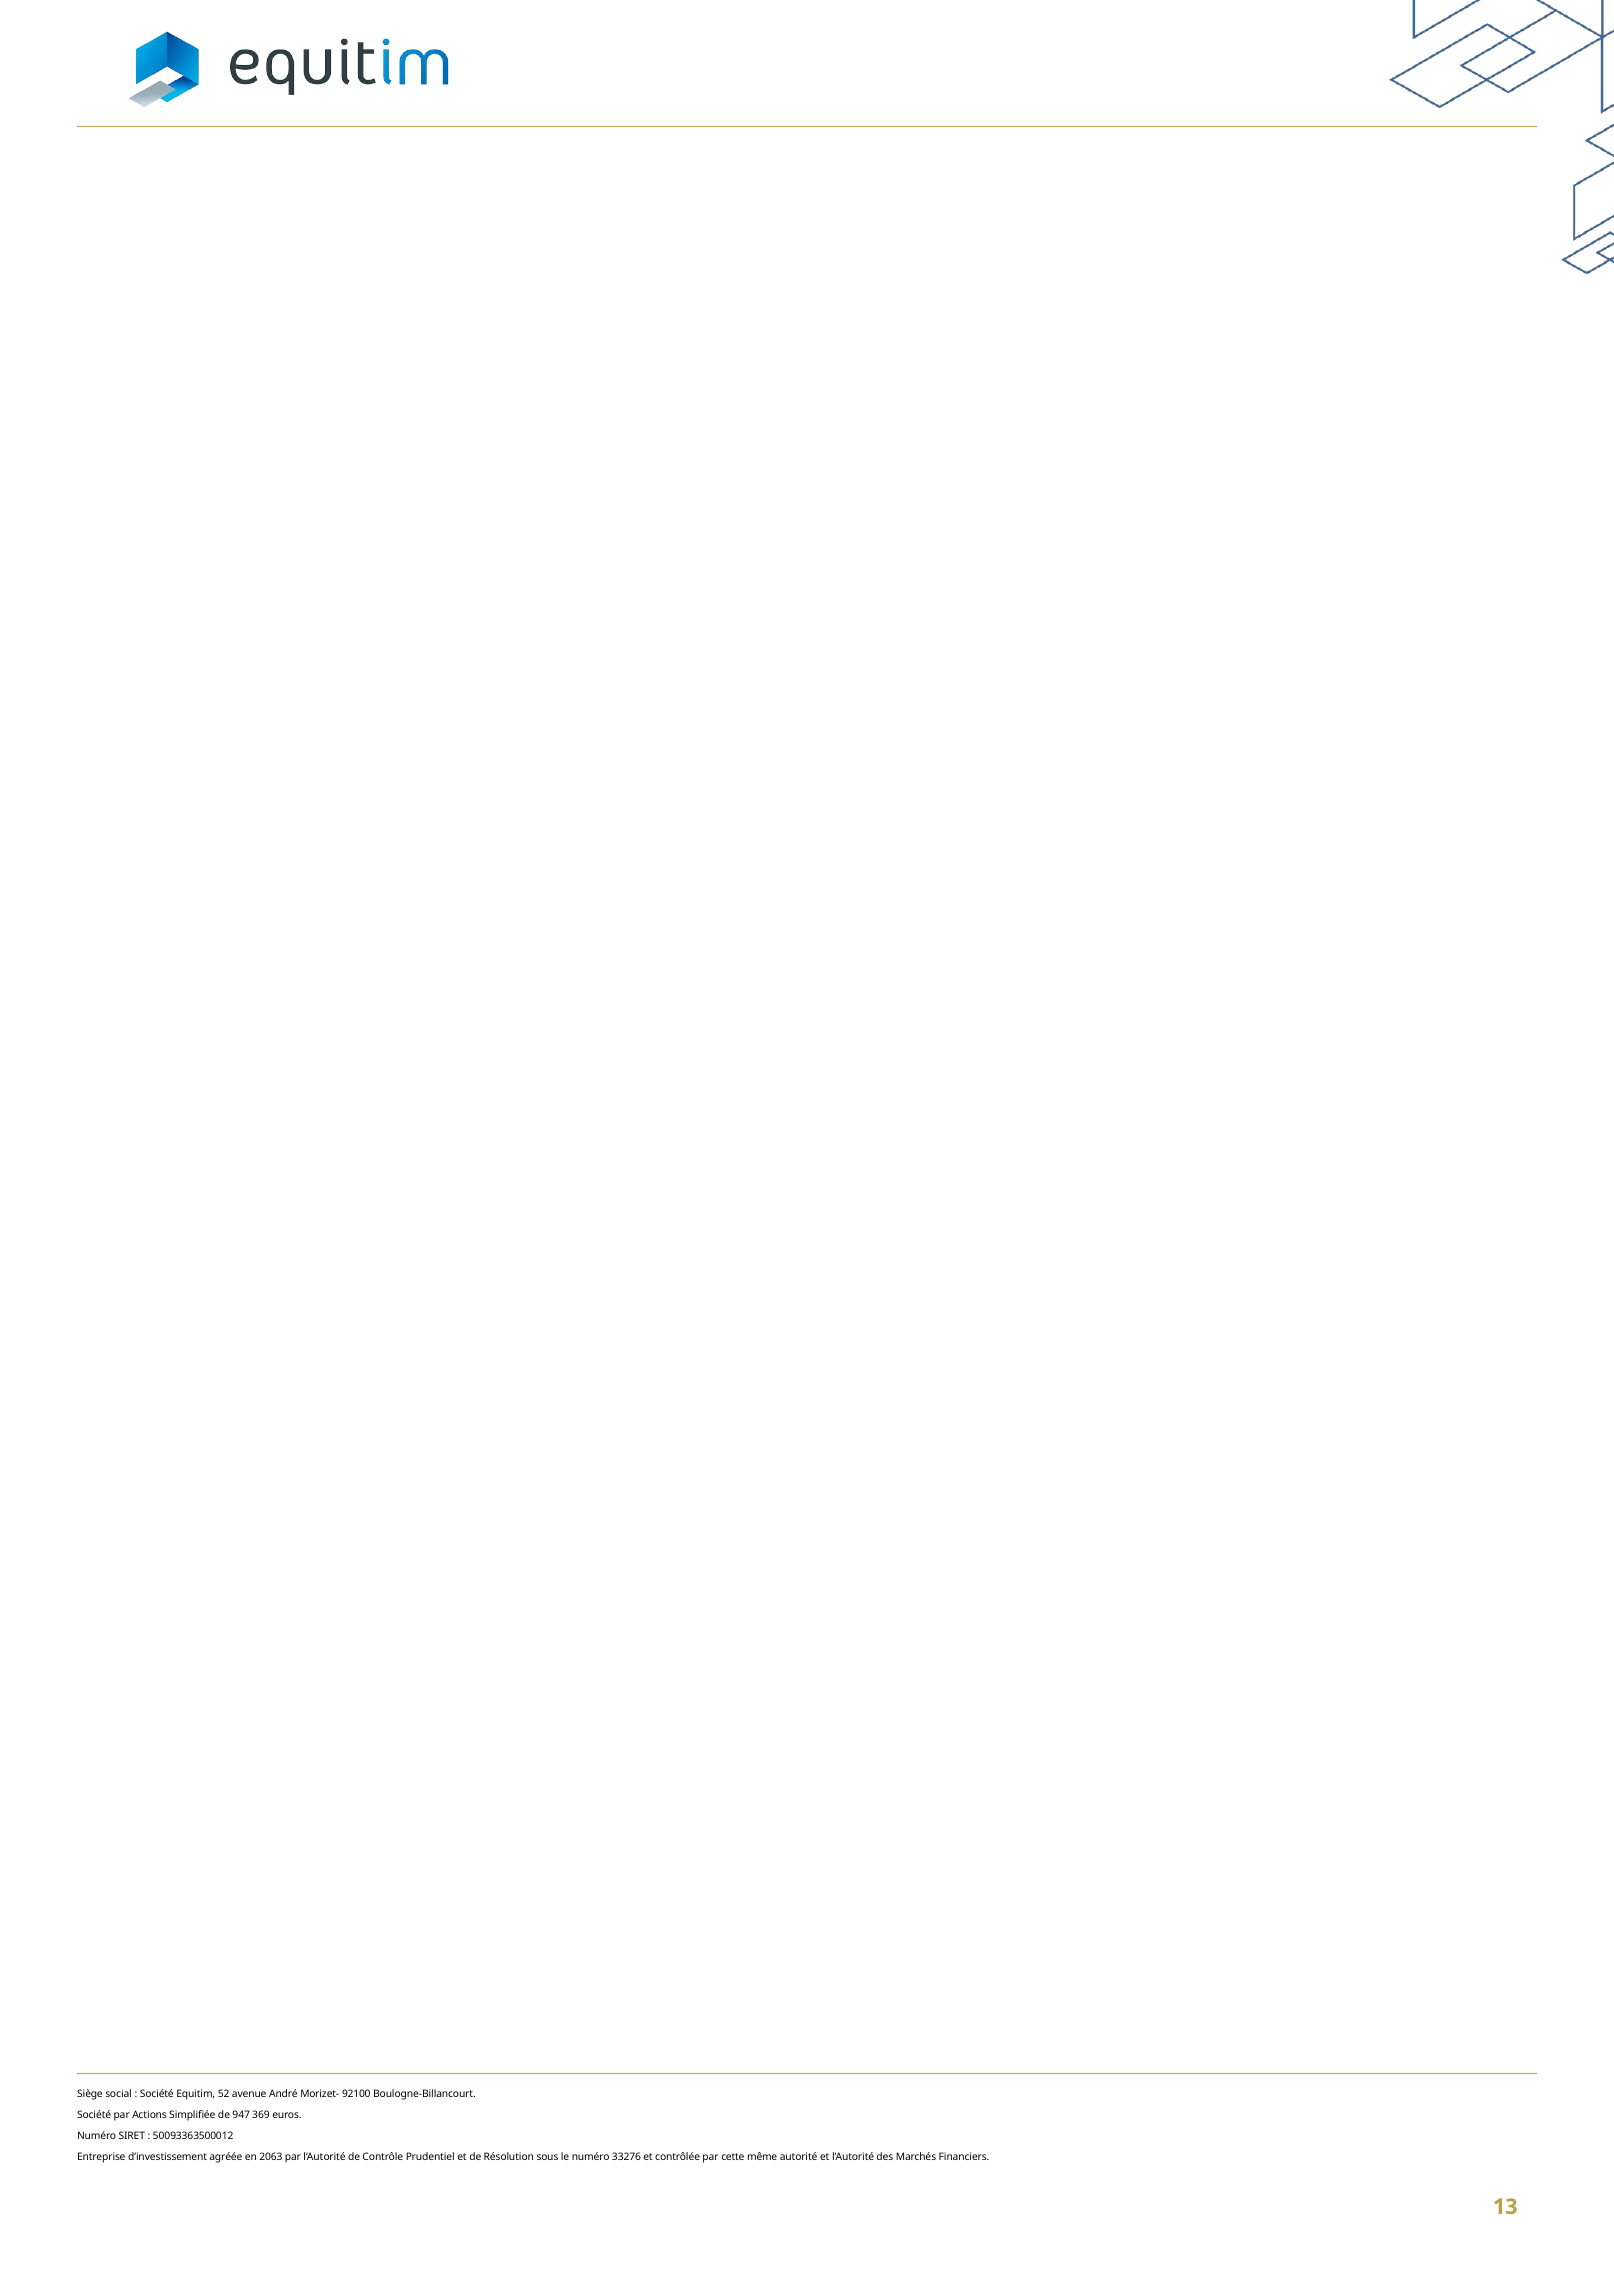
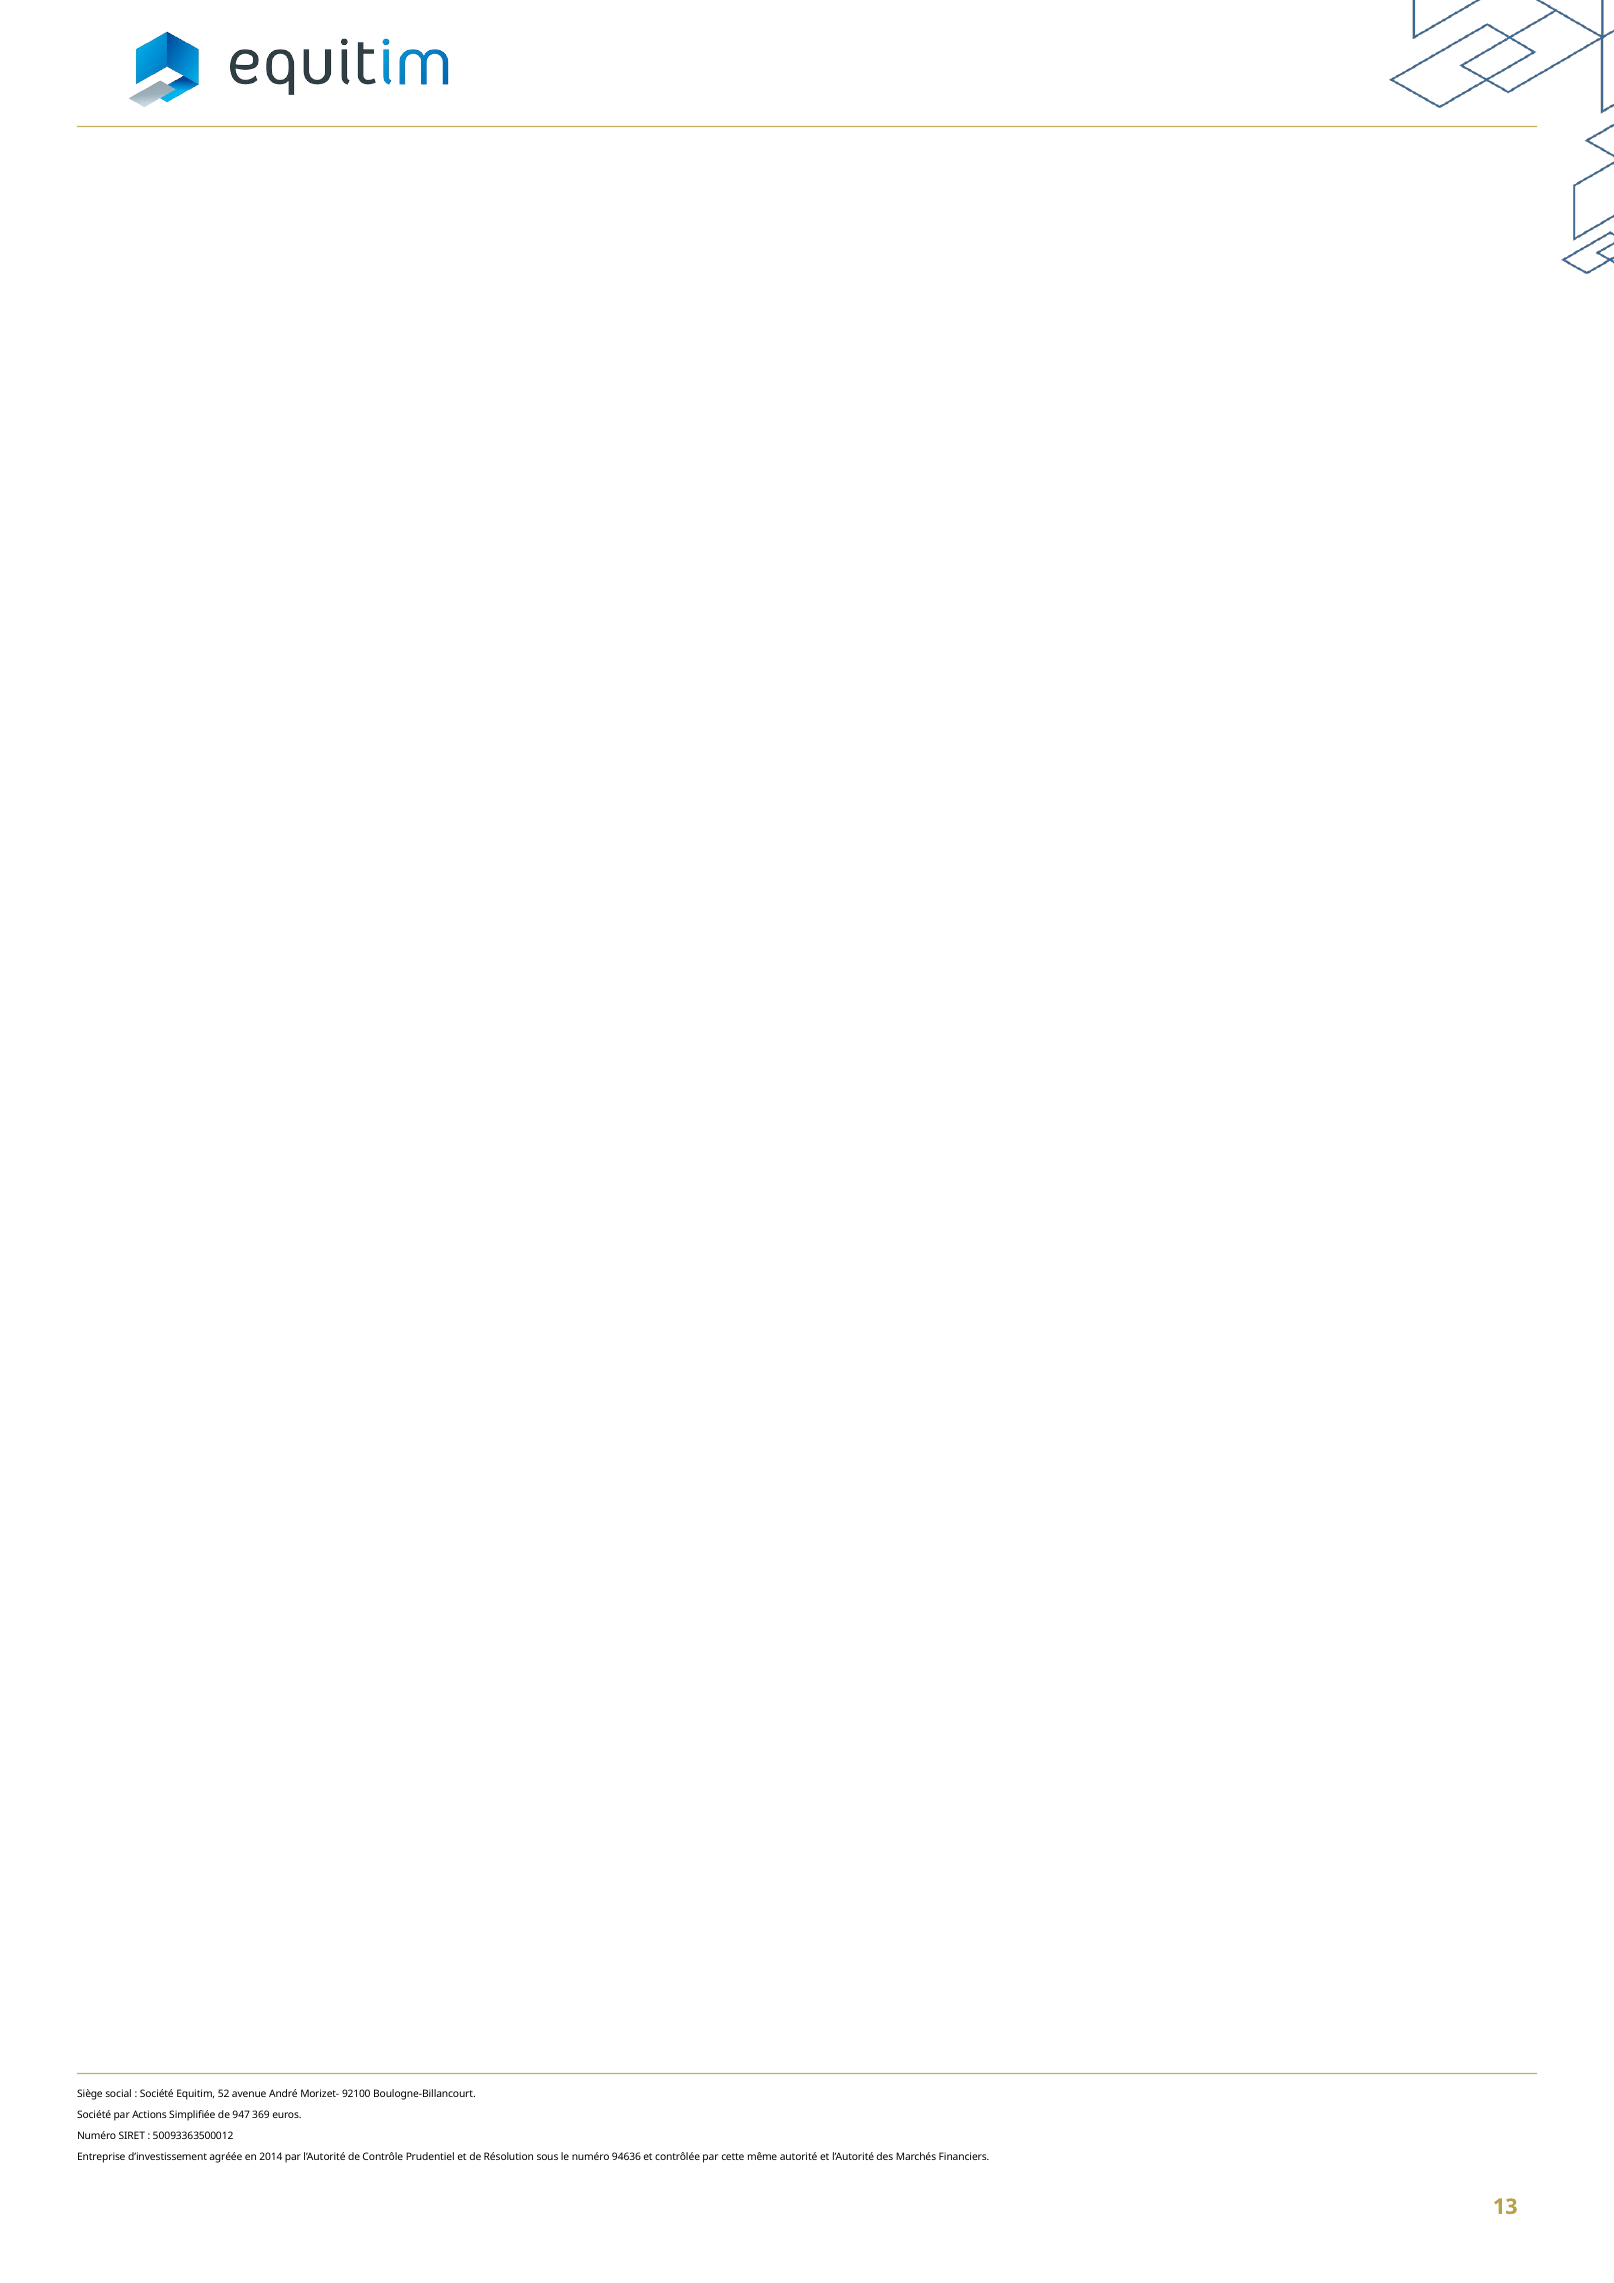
2063: 2063 -> 2014
33276: 33276 -> 94636
